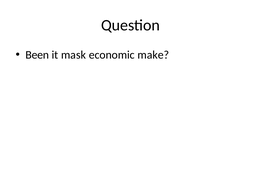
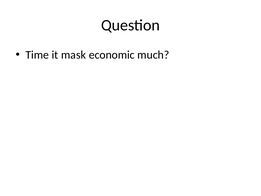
Been: Been -> Time
make: make -> much
